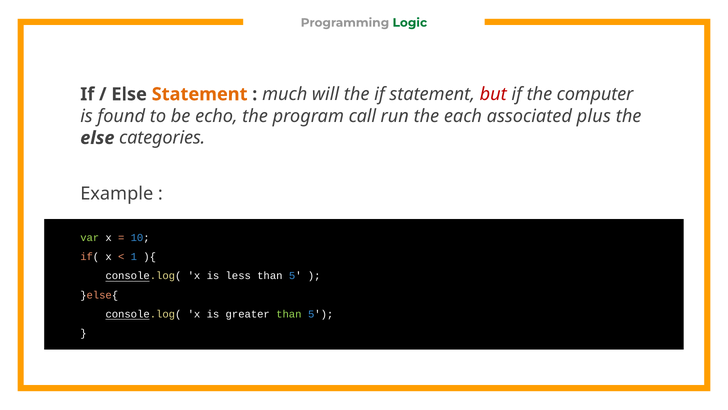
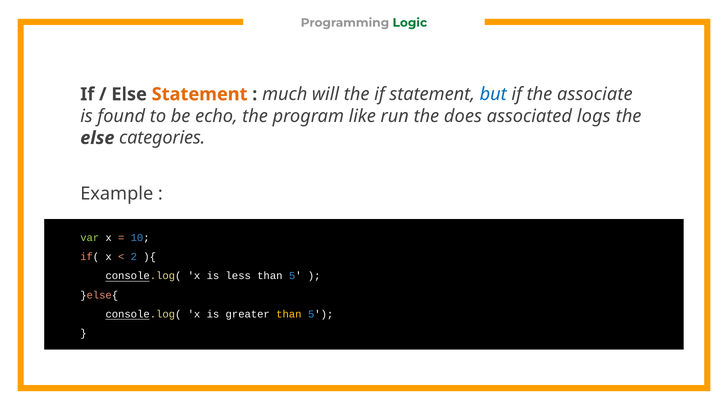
but colour: red -> blue
computer: computer -> associate
call: call -> like
each: each -> does
plus: plus -> logs
1: 1 -> 2
than at (289, 314) colour: light green -> yellow
